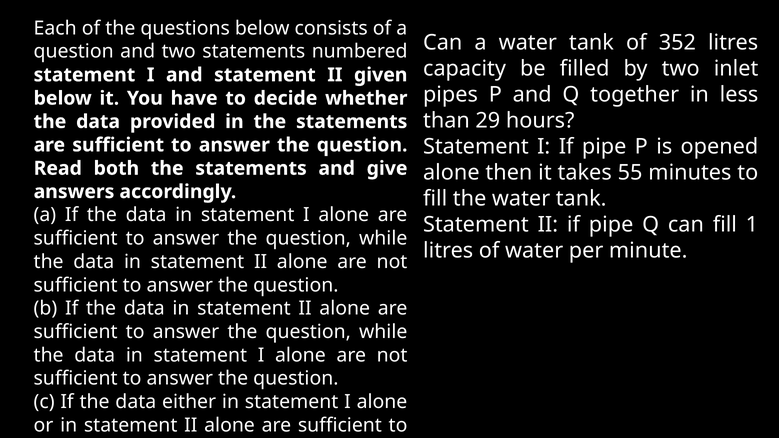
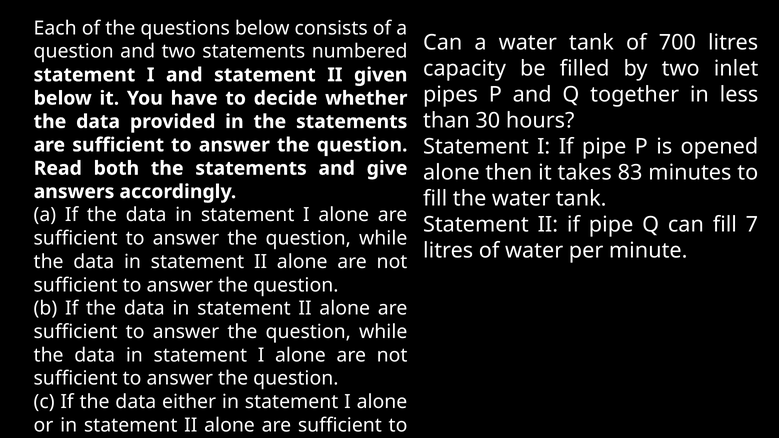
352: 352 -> 700
29: 29 -> 30
55: 55 -> 83
1: 1 -> 7
